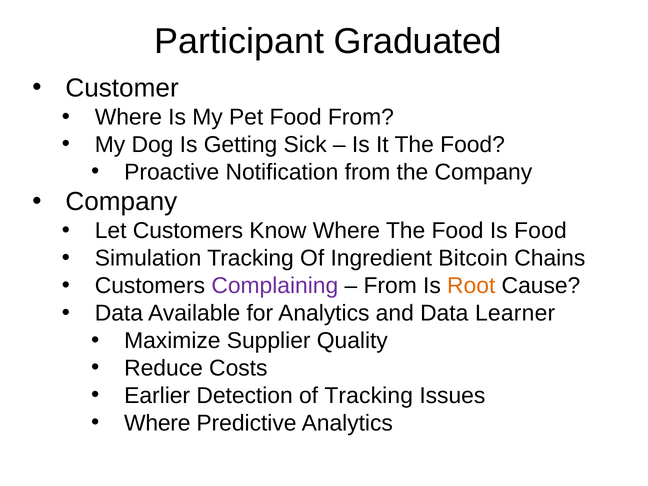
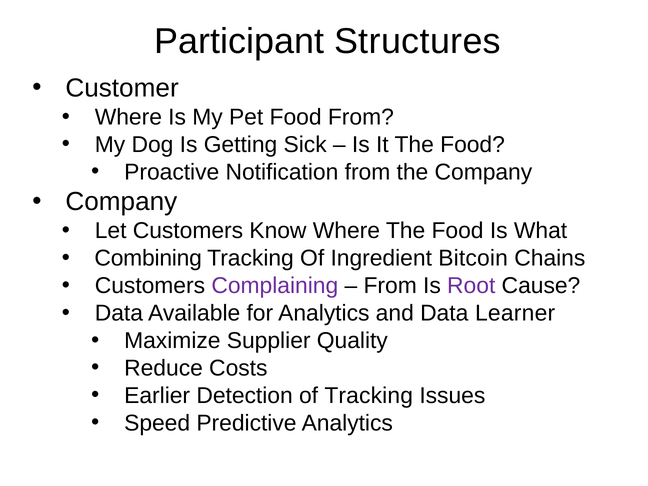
Graduated: Graduated -> Structures
Is Food: Food -> What
Simulation: Simulation -> Combining
Root colour: orange -> purple
Where at (157, 423): Where -> Speed
